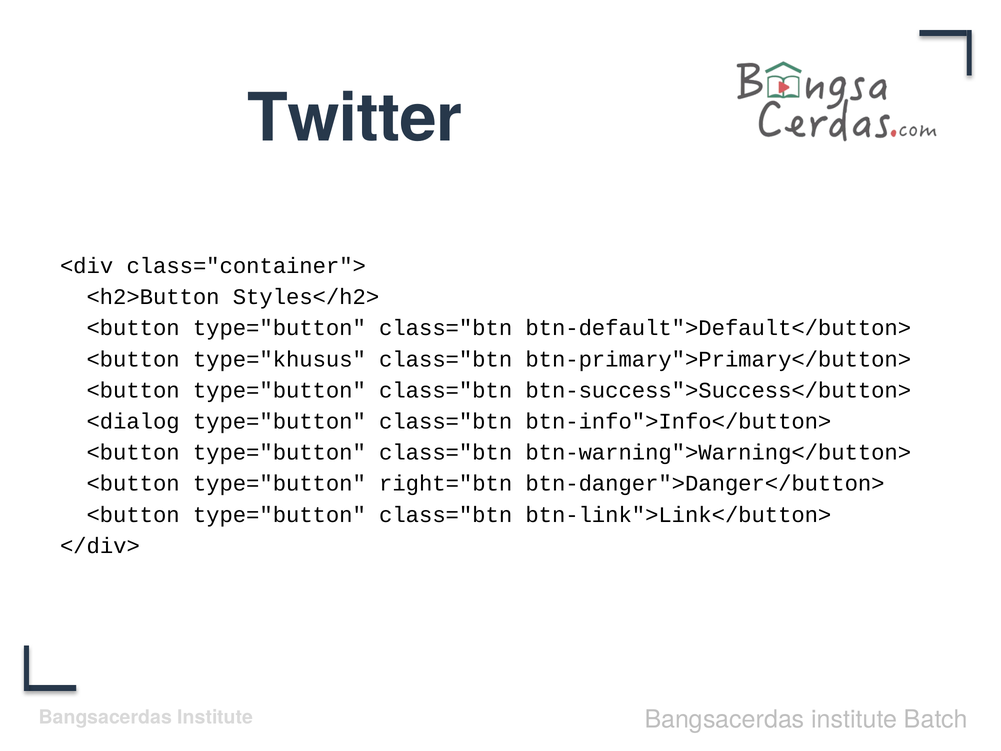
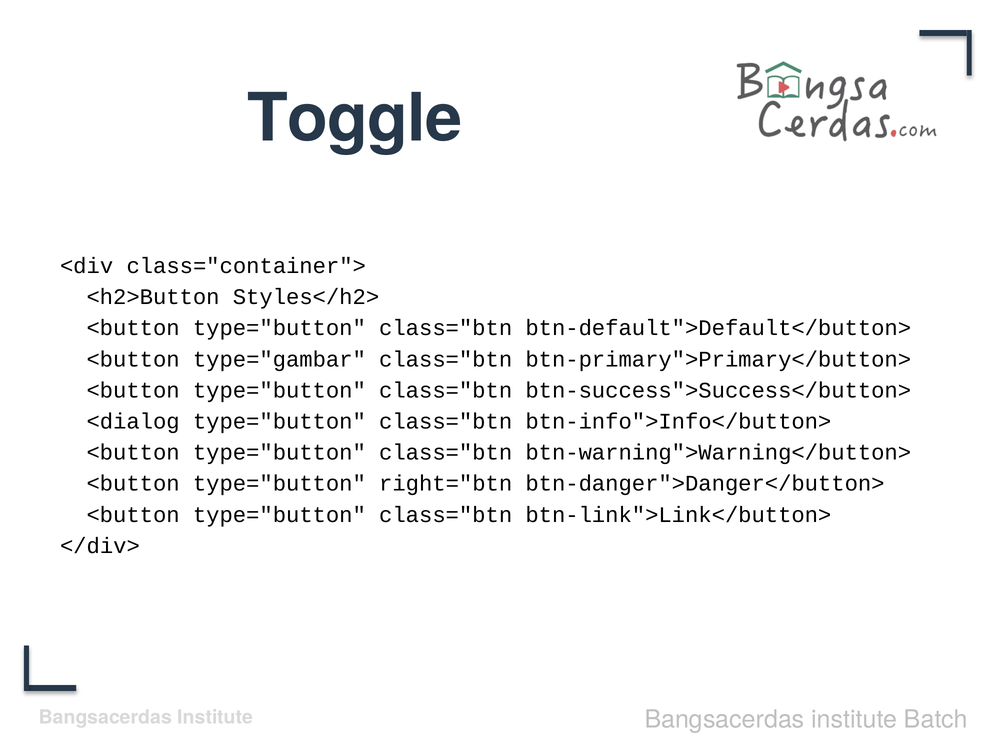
Twitter: Twitter -> Toggle
type="khusus: type="khusus -> type="gambar
